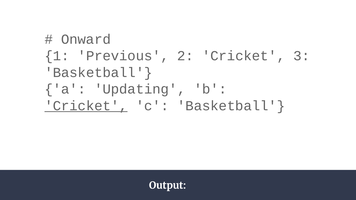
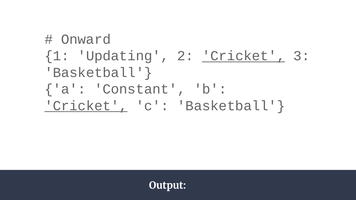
Previous: Previous -> Updating
Cricket at (244, 56) underline: none -> present
Updating: Updating -> Constant
